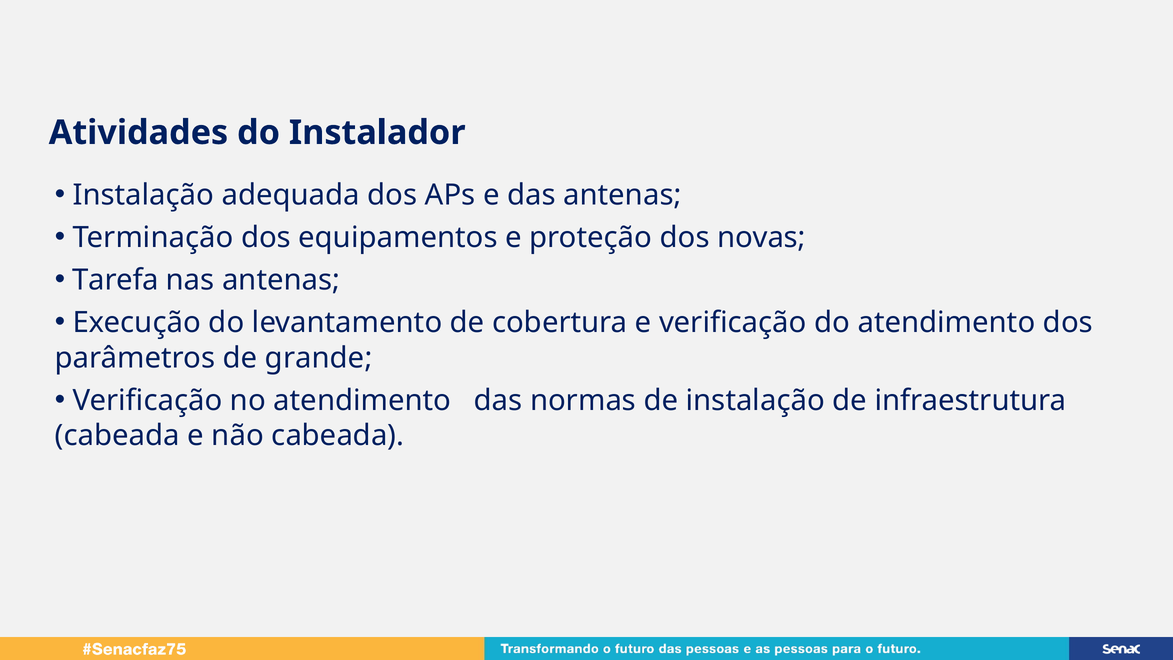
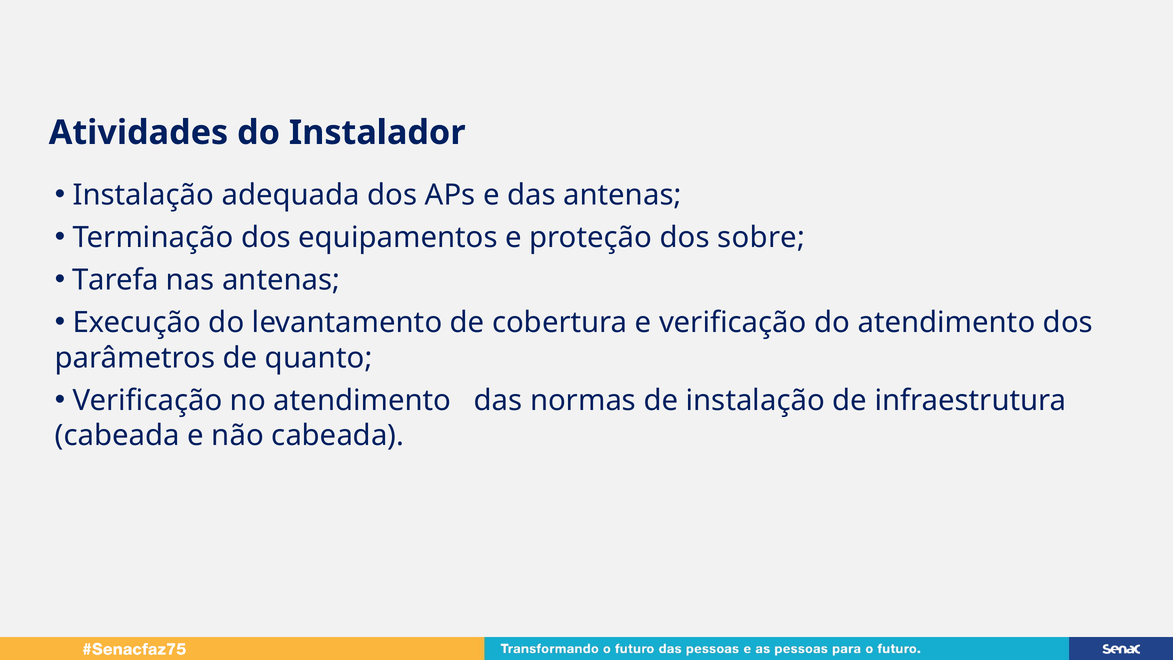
novas: novas -> sobre
grande: grande -> quanto
